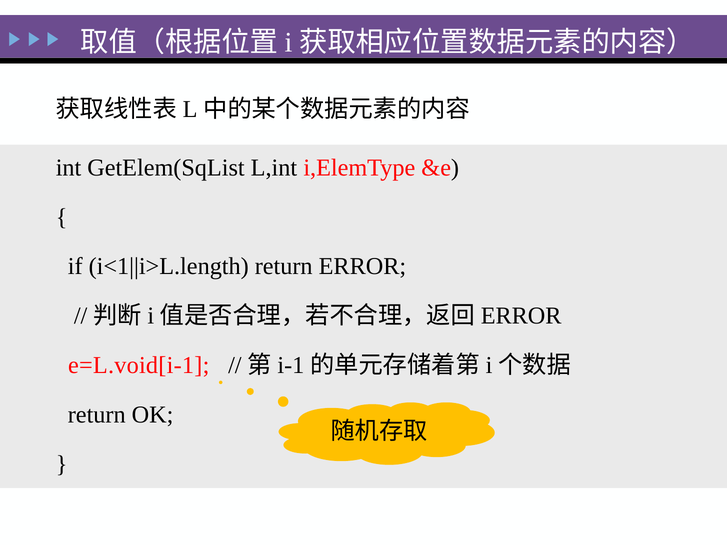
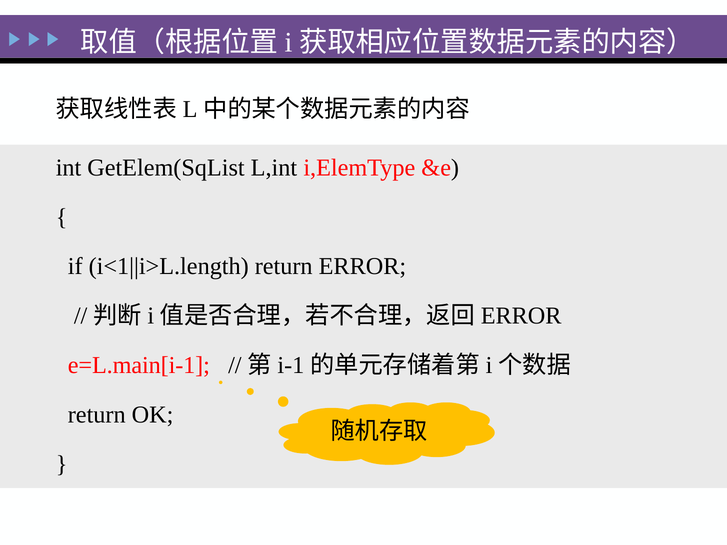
e=L.void[i-1: e=L.void[i-1 -> e=L.main[i-1
